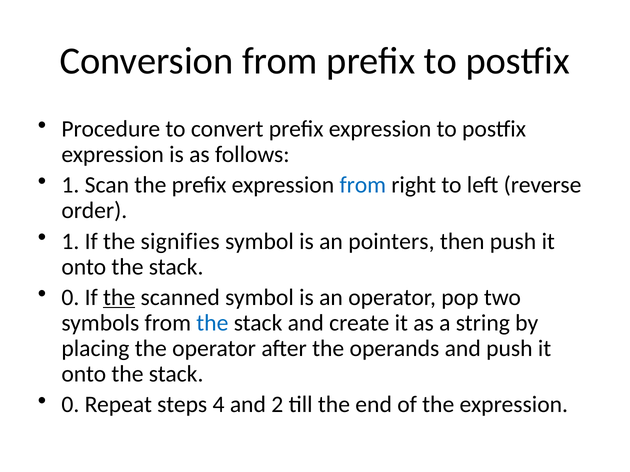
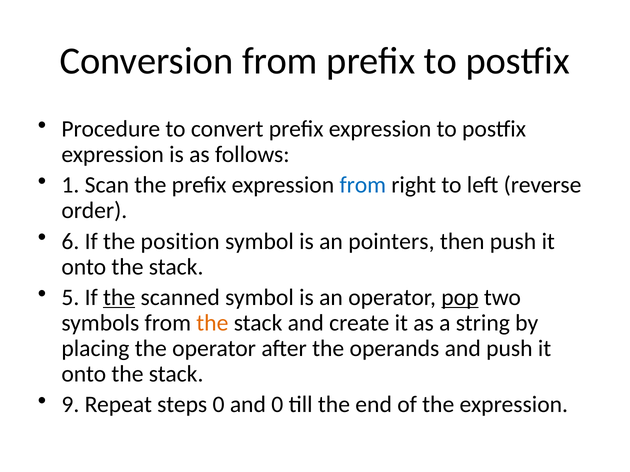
1 at (70, 241): 1 -> 6
signifies: signifies -> position
0 at (70, 298): 0 -> 5
pop underline: none -> present
the at (212, 323) colour: blue -> orange
0 at (70, 405): 0 -> 9
steps 4: 4 -> 0
and 2: 2 -> 0
